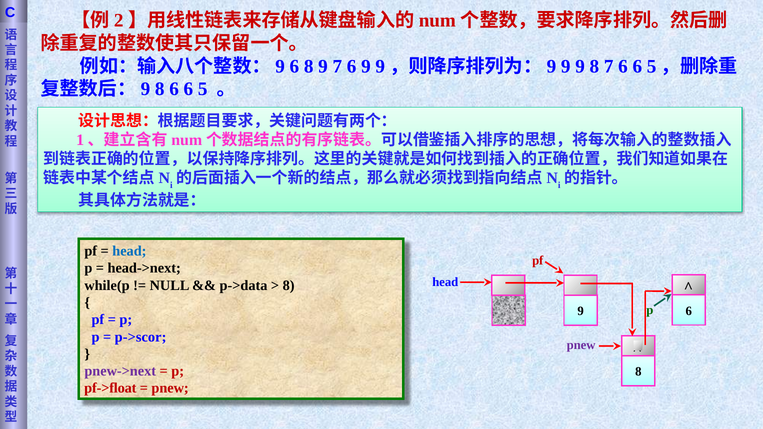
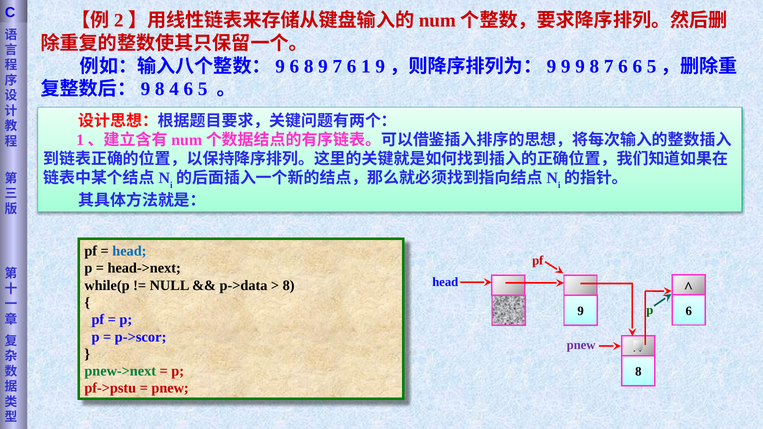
6 9: 9 -> 1
8 6: 6 -> 4
pnew->next colour: purple -> green
pf->float: pf->float -> pf->pstu
